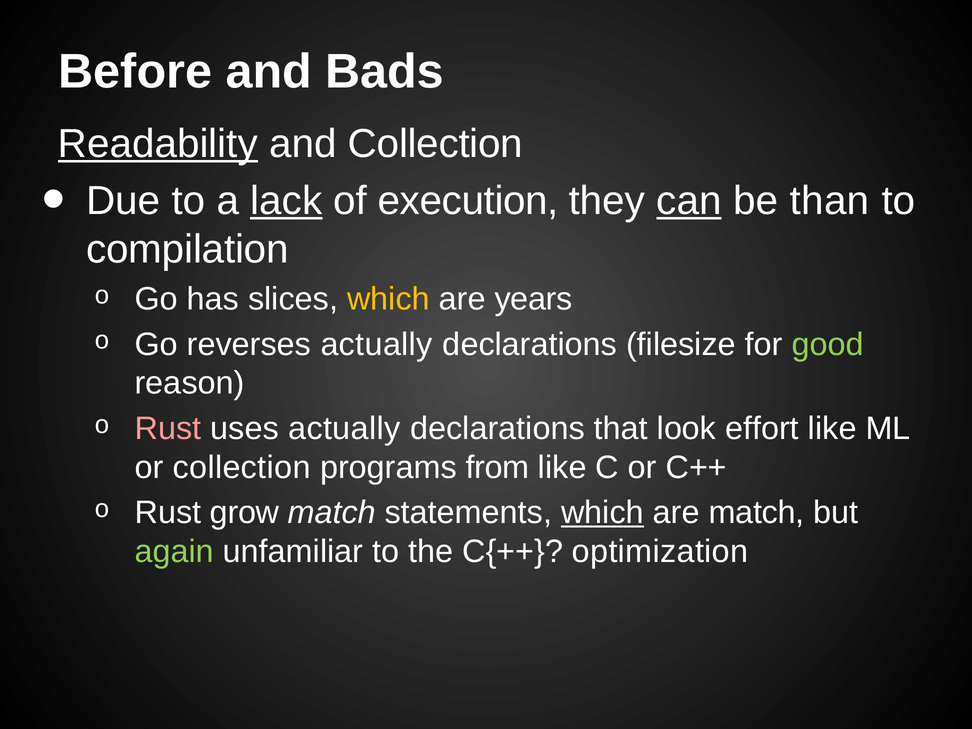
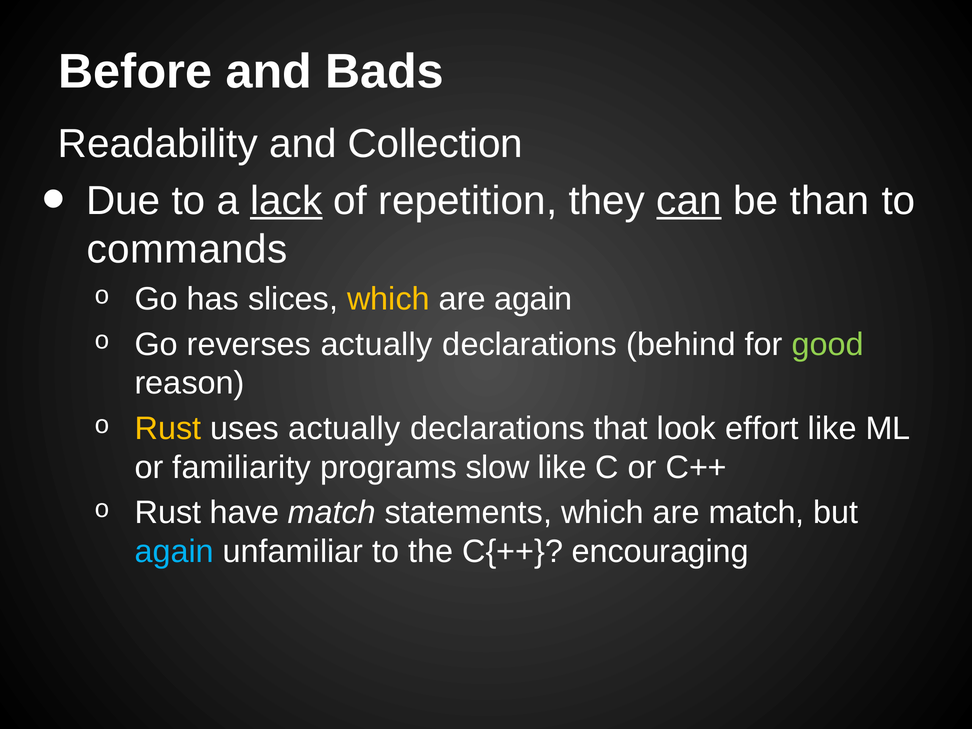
Readability underline: present -> none
execution: execution -> repetition
compilation: compilation -> commands
are years: years -> again
filesize: filesize -> behind
Rust at (168, 429) colour: pink -> yellow
or collection: collection -> familiarity
from: from -> slow
grow: grow -> have
which at (602, 513) underline: present -> none
again at (174, 552) colour: light green -> light blue
optimization: optimization -> encouraging
